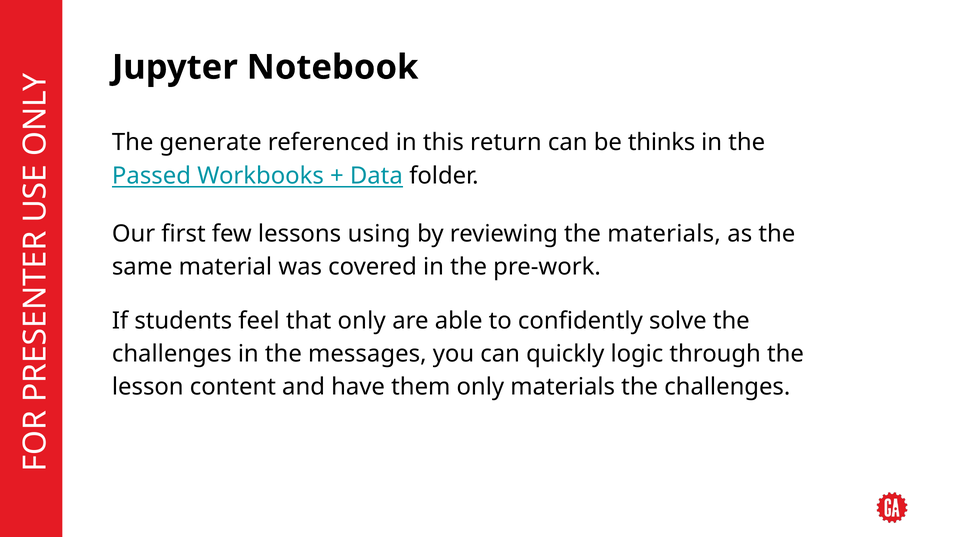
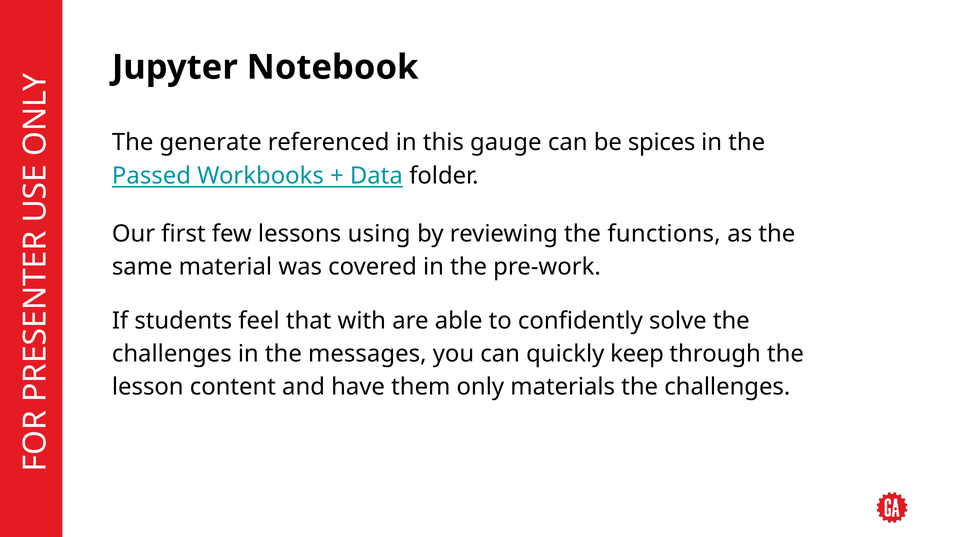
return: return -> gauge
thinks: thinks -> spices
the materials: materials -> functions
that only: only -> with
logic: logic -> keep
